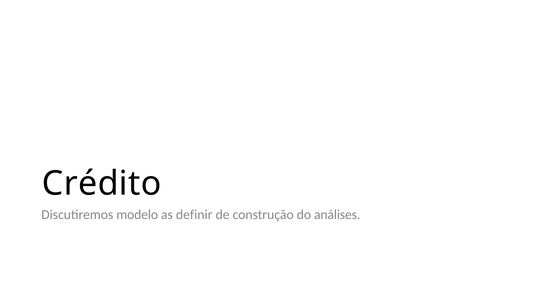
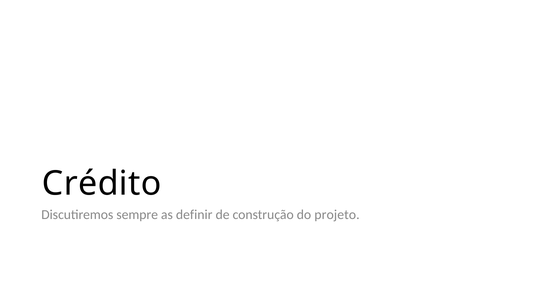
modelo: modelo -> sempre
análises: análises -> projeto
